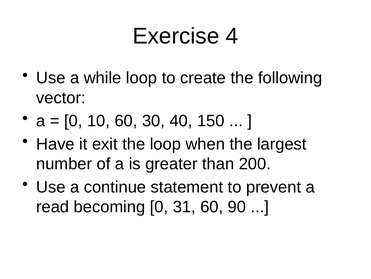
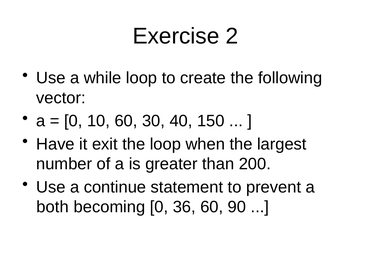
4: 4 -> 2
read: read -> both
31: 31 -> 36
